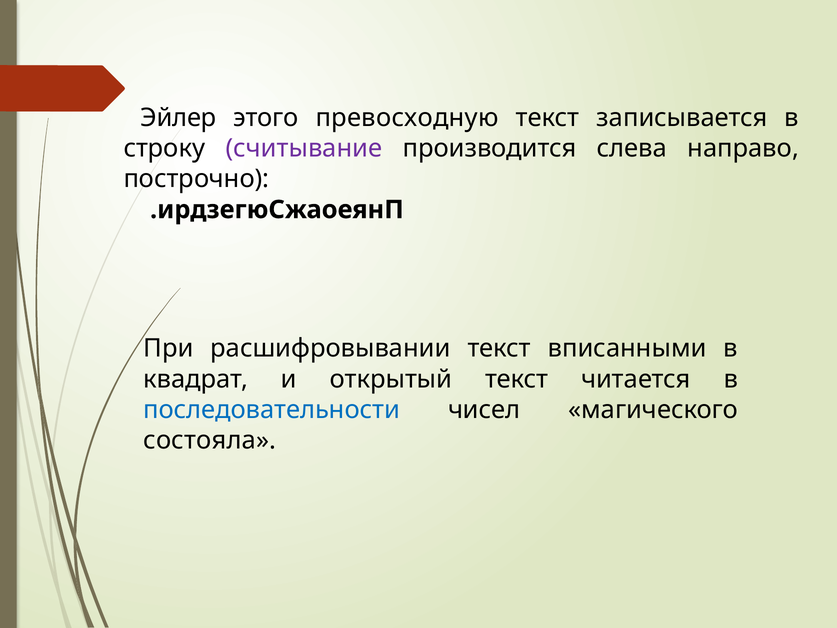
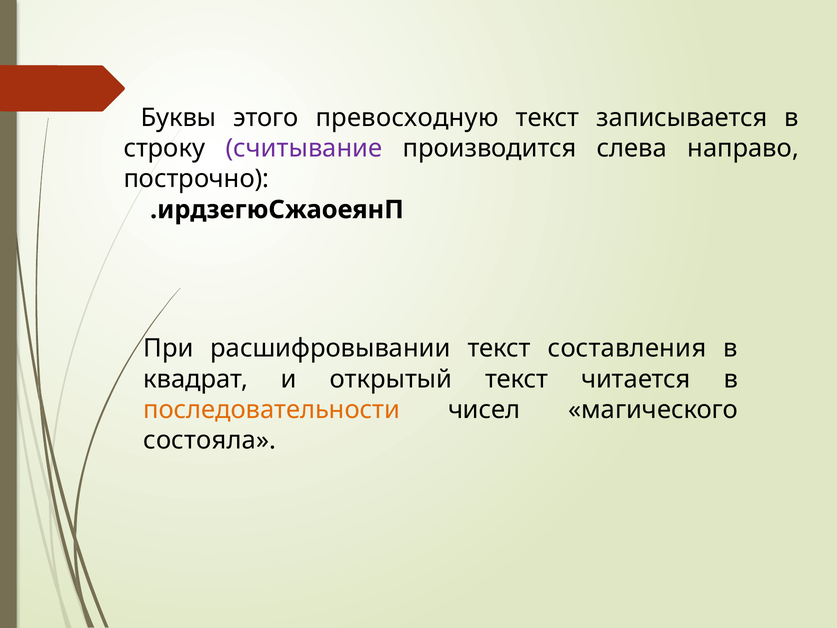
Эйлер: Эйлер -> Буквы
вписанными: вписанными -> составления
последовательности colour: blue -> orange
